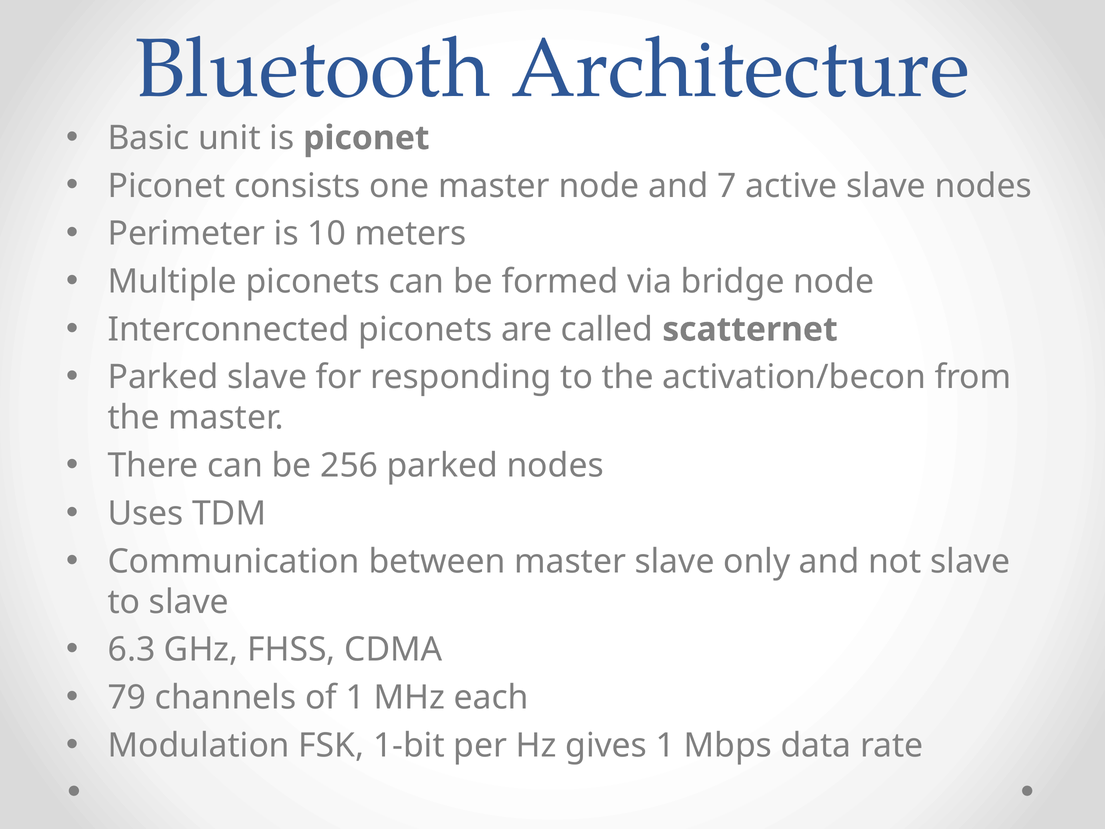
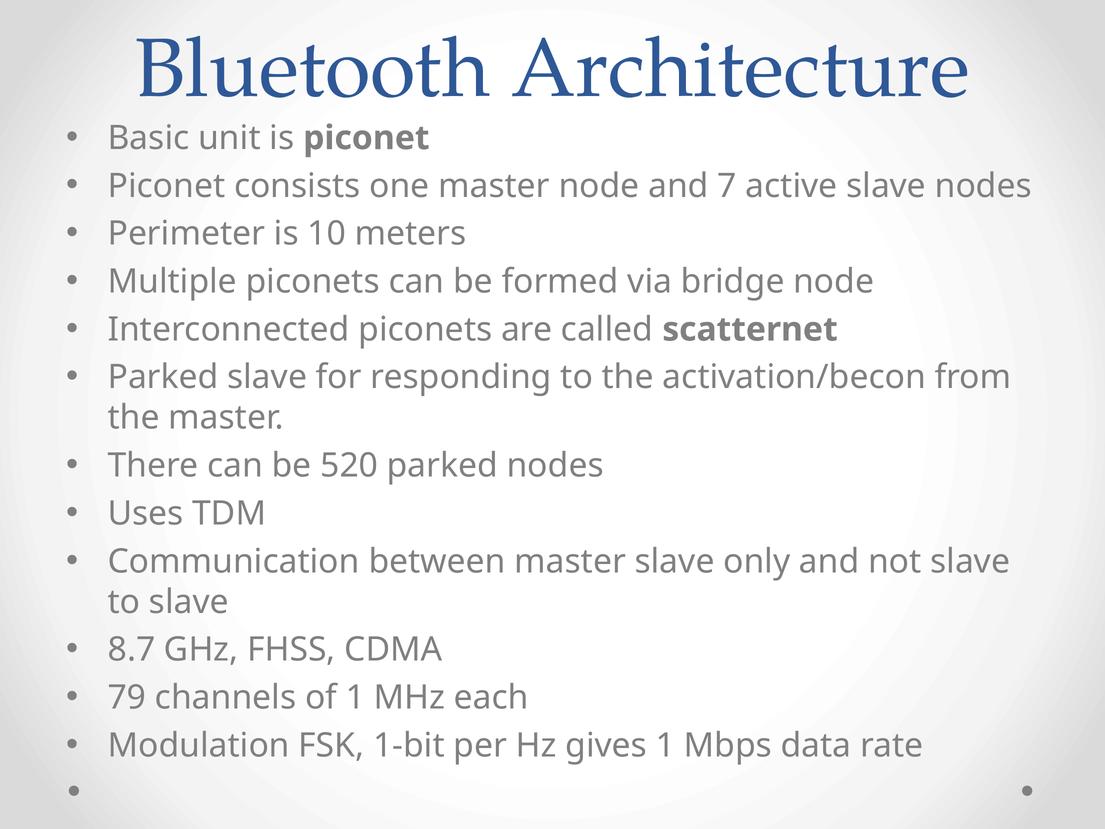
256: 256 -> 520
6.3: 6.3 -> 8.7
